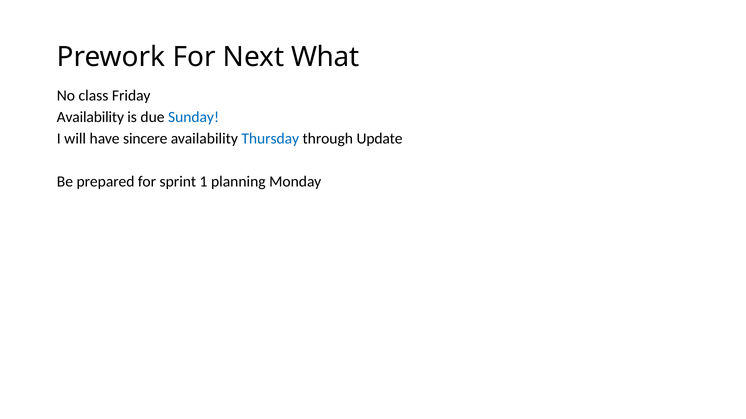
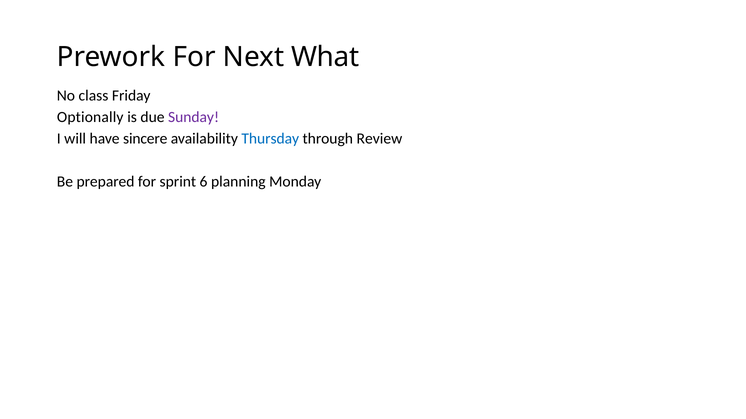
Availability at (90, 117): Availability -> Optionally
Sunday colour: blue -> purple
Update: Update -> Review
1: 1 -> 6
